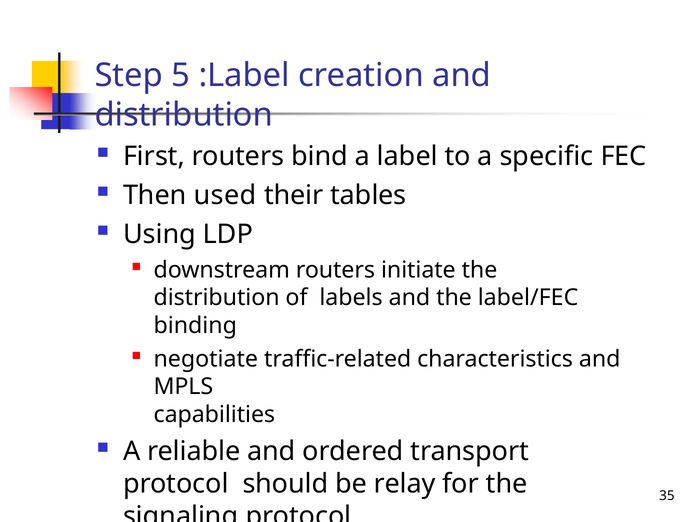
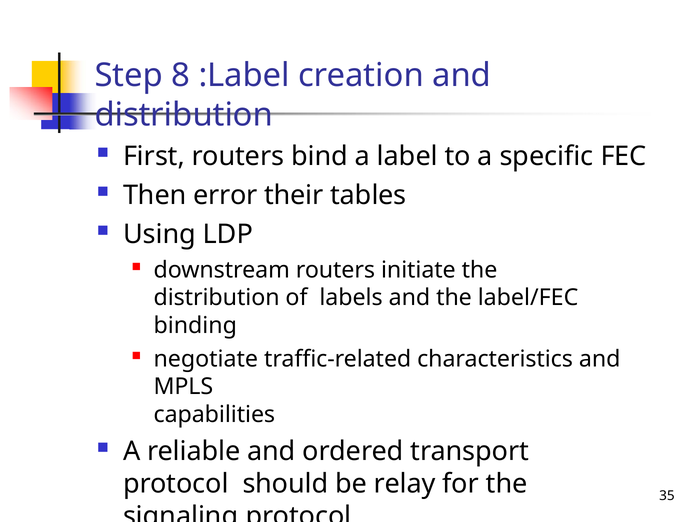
5: 5 -> 8
used: used -> error
